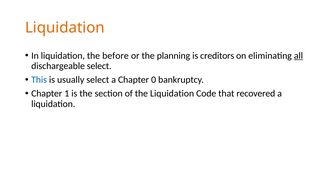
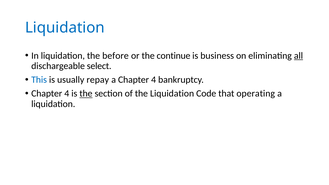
Liquidation at (65, 28) colour: orange -> blue
planning: planning -> continue
creditors: creditors -> business
usually select: select -> repay
a Chapter 0: 0 -> 4
1 at (67, 94): 1 -> 4
the at (86, 94) underline: none -> present
recovered: recovered -> operating
